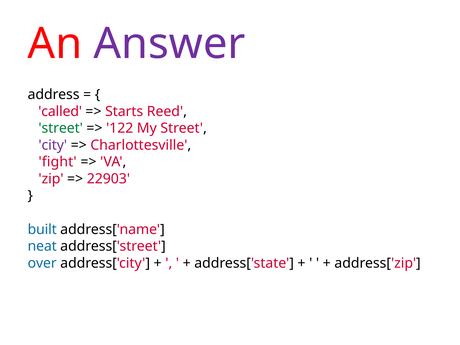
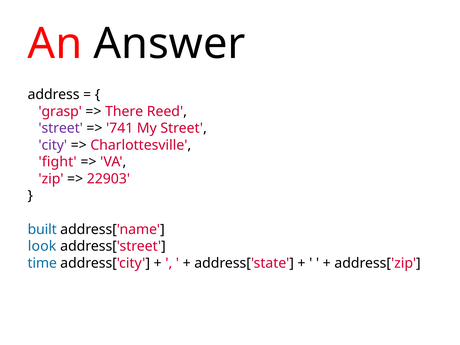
Answer colour: purple -> black
called: called -> grasp
Starts: Starts -> There
street at (61, 128) colour: green -> purple
122: 122 -> 741
neat: neat -> look
over: over -> time
